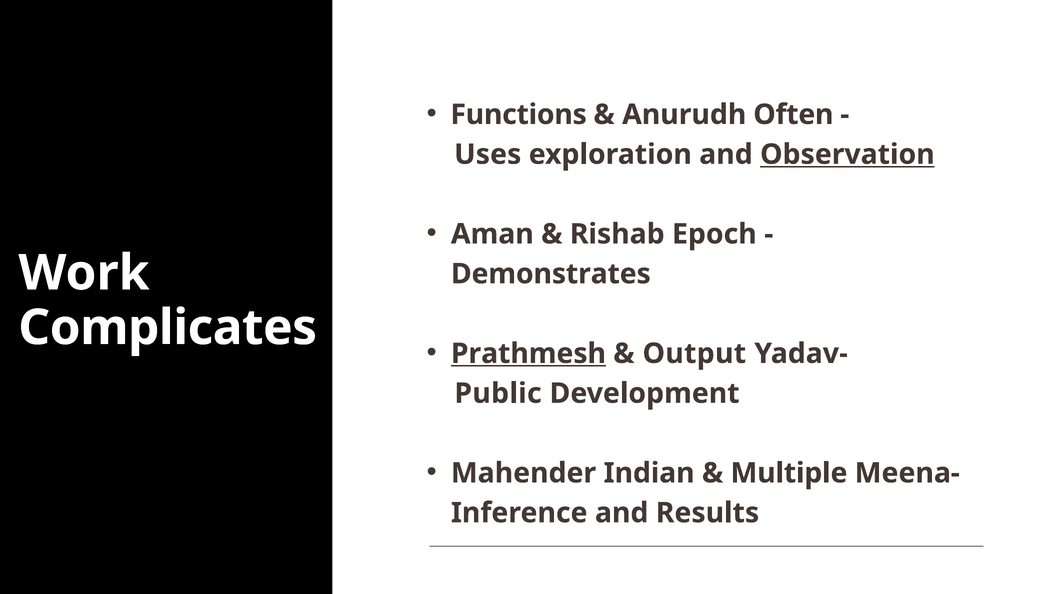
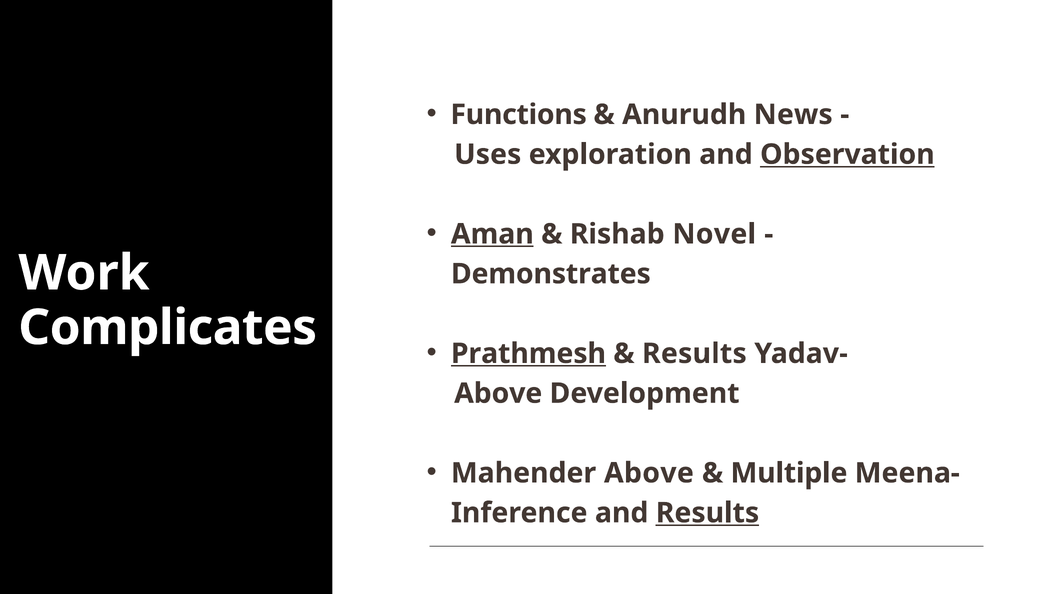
Often: Often -> News
Aman underline: none -> present
Epoch: Epoch -> Novel
Output at (694, 354): Output -> Results
Public at (498, 393): Public -> Above
Mahender Indian: Indian -> Above
Results at (707, 513) underline: none -> present
